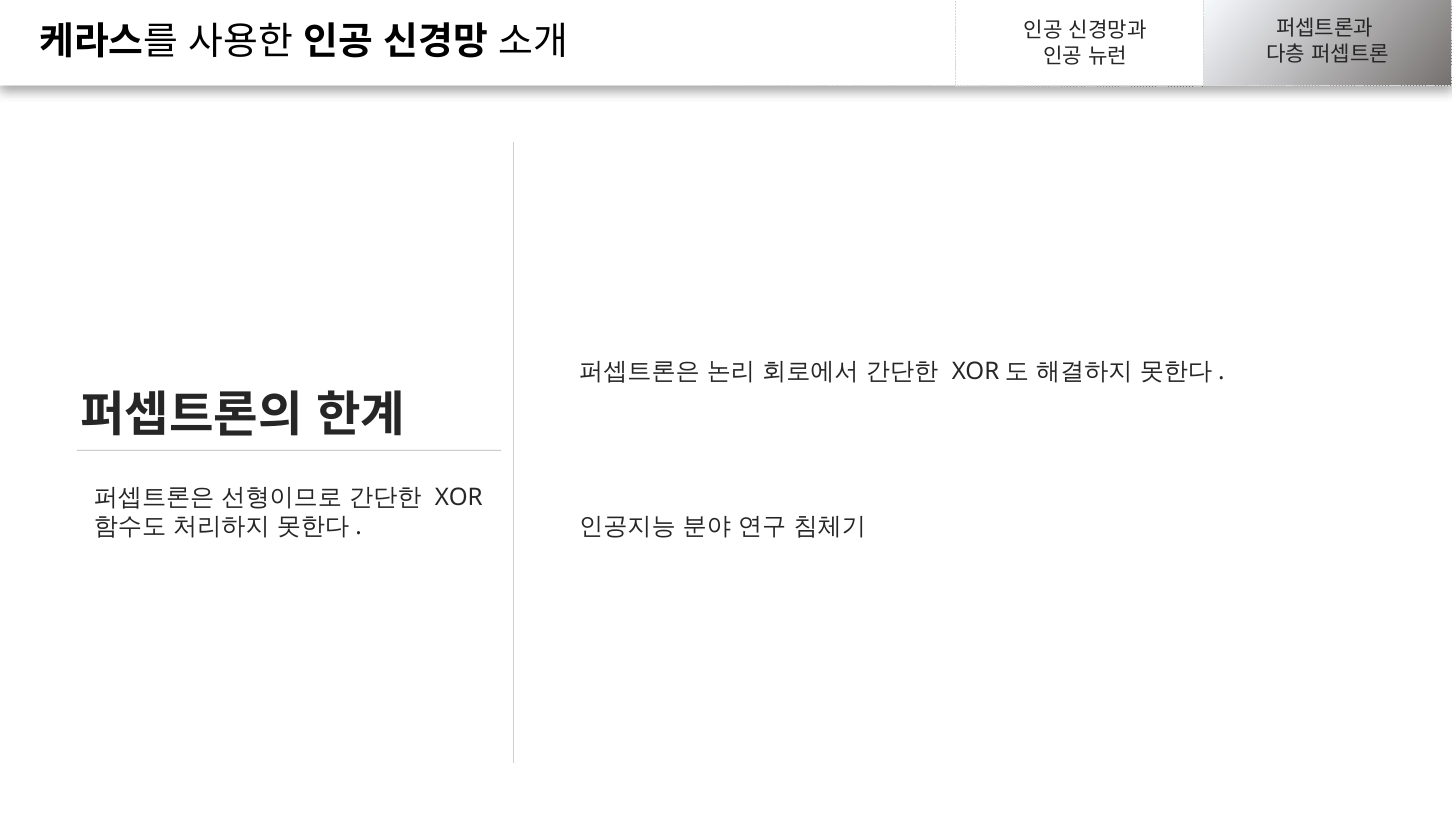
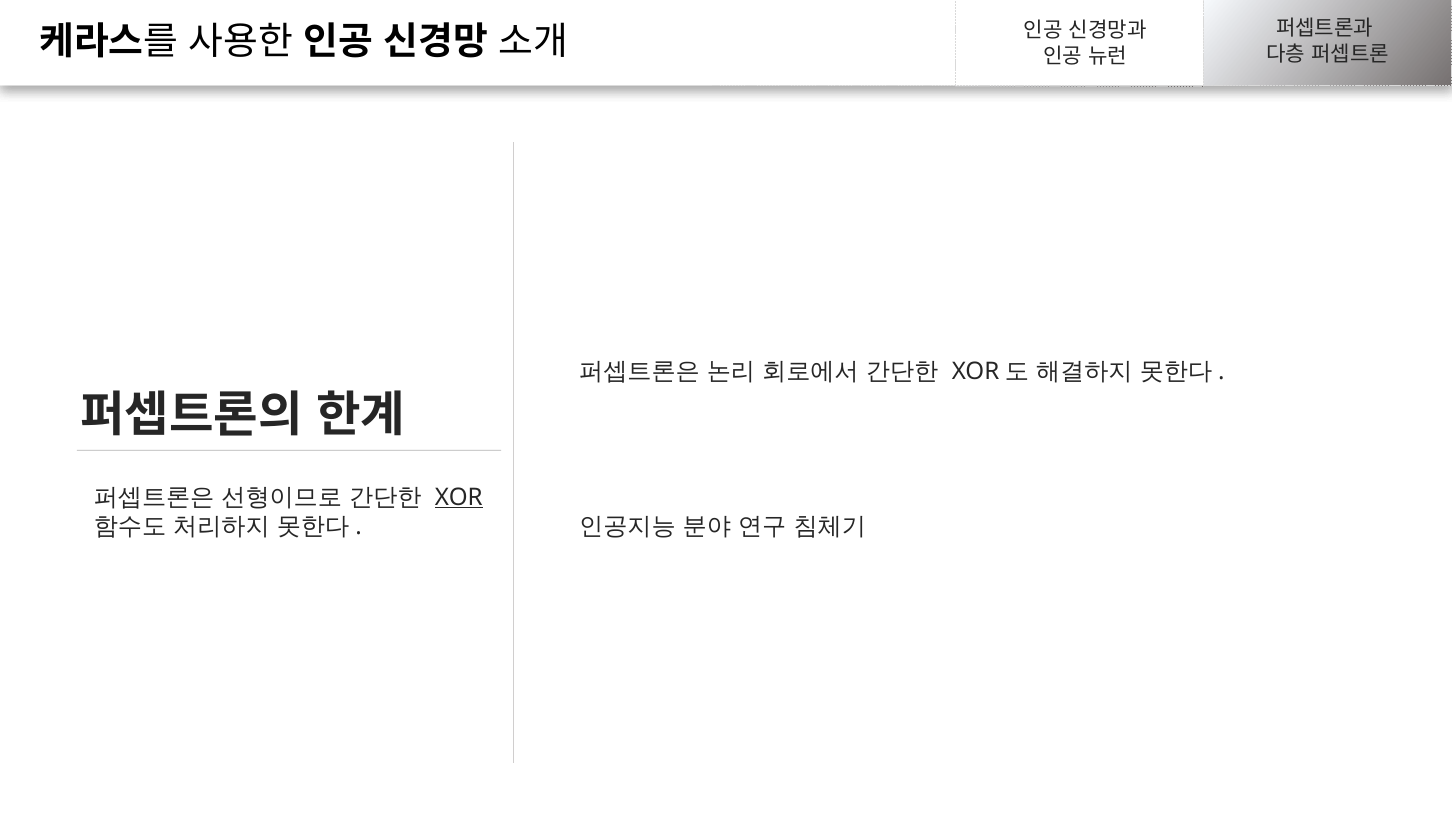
XOR underline: none -> present
